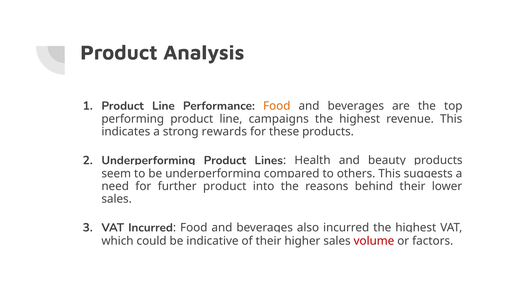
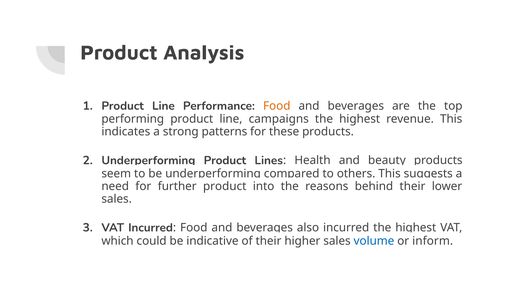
rewards: rewards -> patterns
volume colour: red -> blue
factors: factors -> inform
